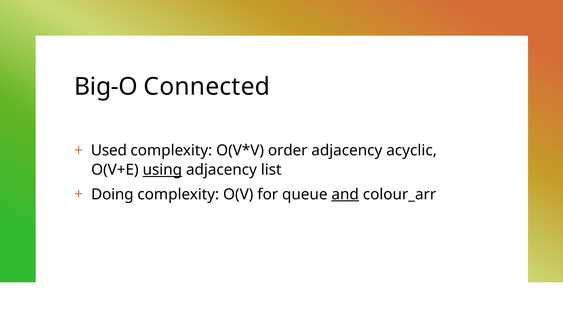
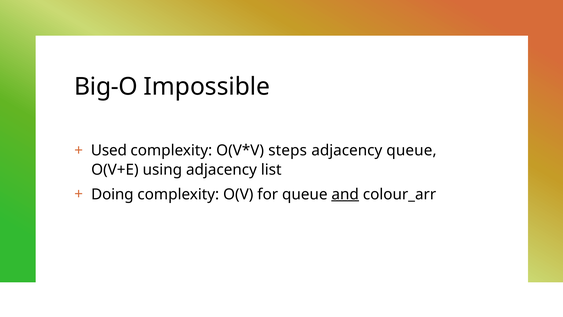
Connected: Connected -> Impossible
order: order -> steps
adjacency acyclic: acyclic -> queue
using underline: present -> none
